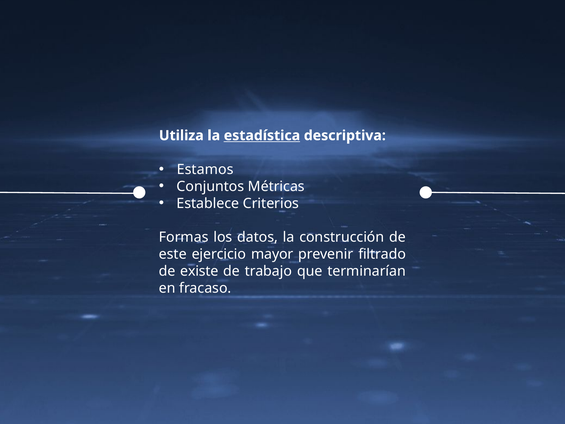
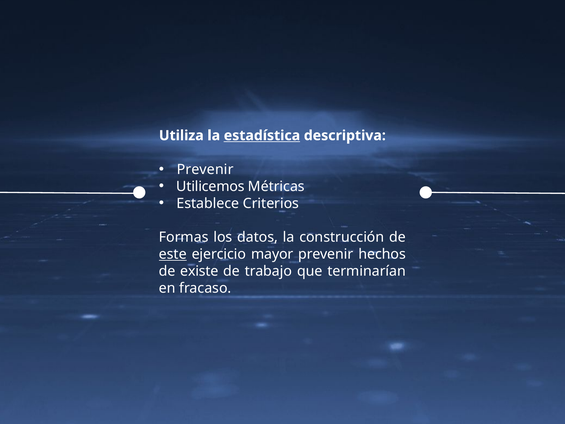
Estamos at (205, 169): Estamos -> Prevenir
Conjuntos: Conjuntos -> Utilicemos
este underline: none -> present
filtrado: filtrado -> hechos
